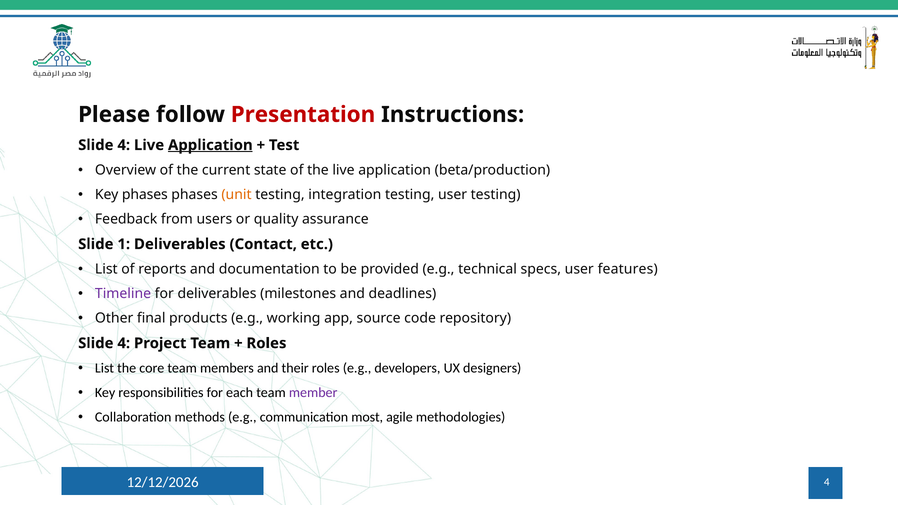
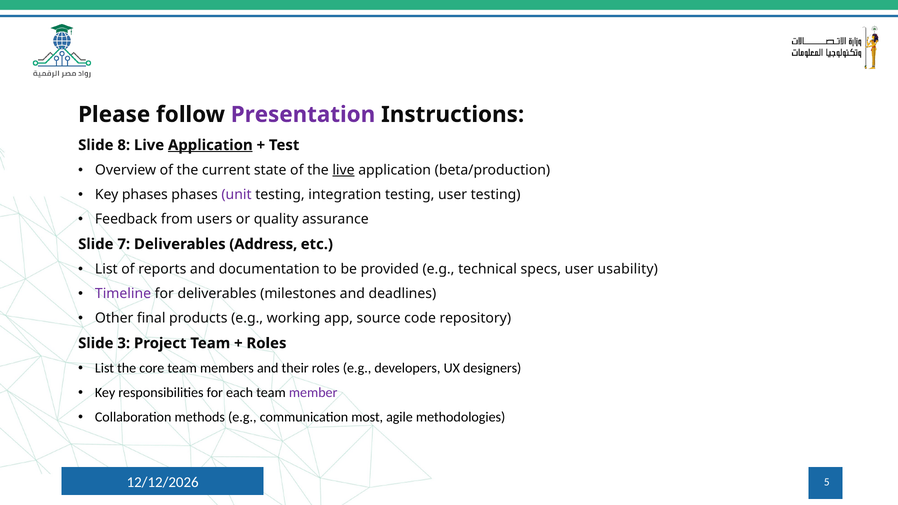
Presentation colour: red -> purple
4 at (124, 145): 4 -> 8
live at (344, 170) underline: none -> present
unit colour: orange -> purple
1: 1 -> 7
Contact: Contact -> Address
features: features -> usability
4 at (124, 343): 4 -> 3
4 at (827, 482): 4 -> 5
